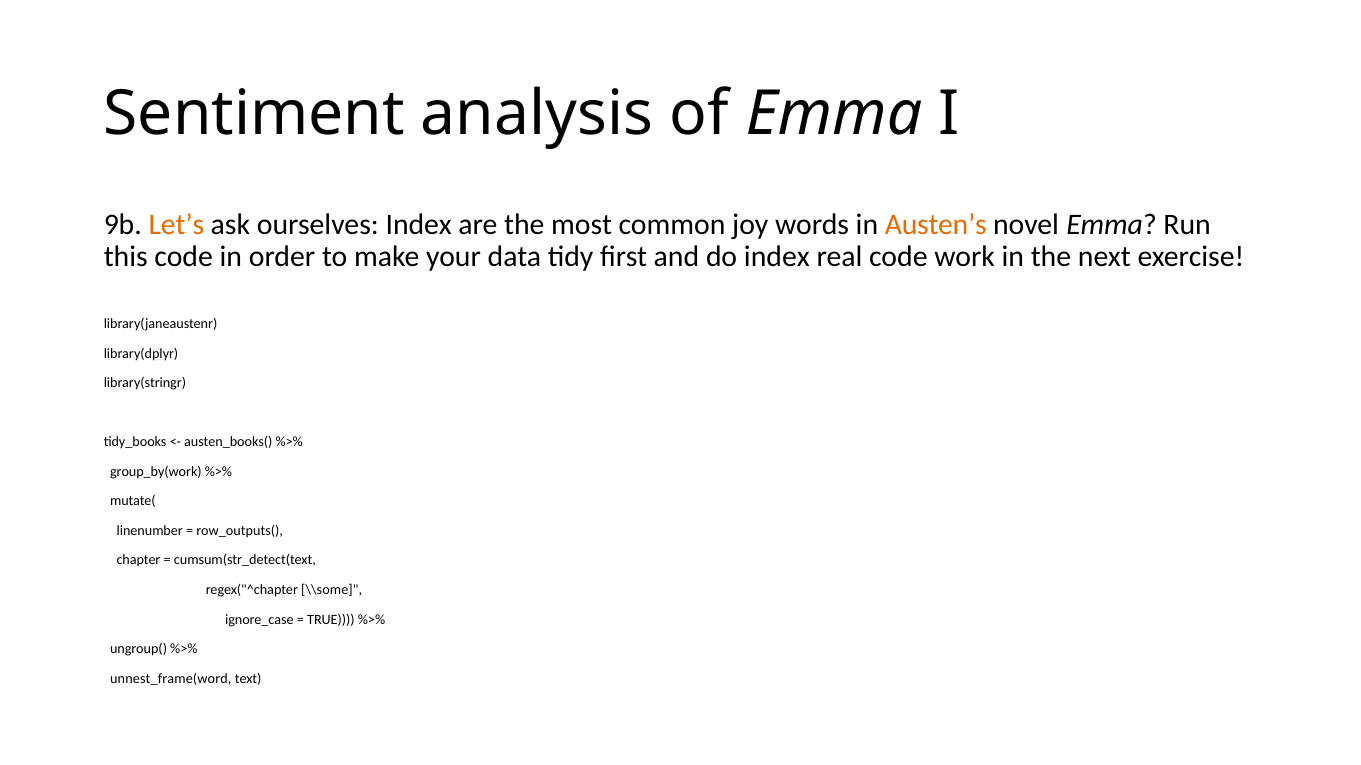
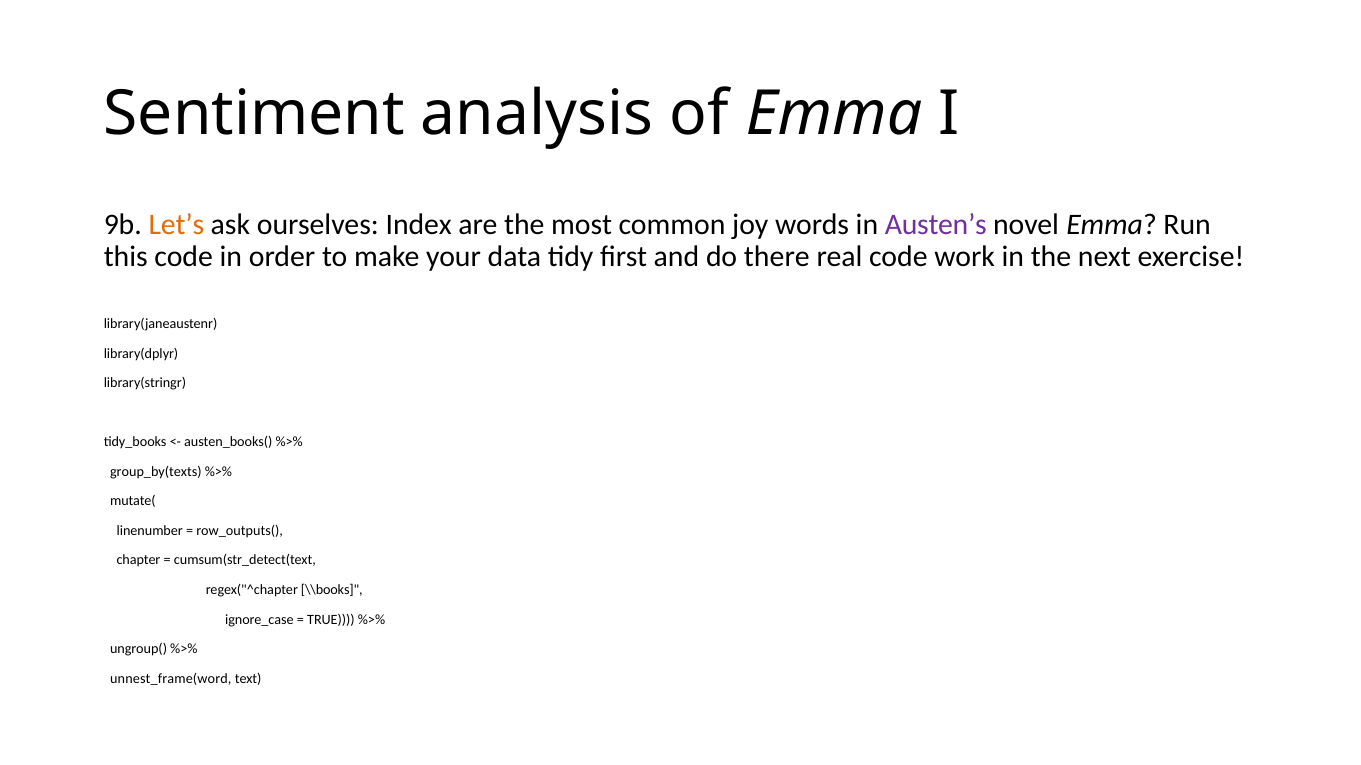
Austen’s colour: orange -> purple
do index: index -> there
group_by(work: group_by(work -> group_by(texts
\\some: \\some -> \\books
